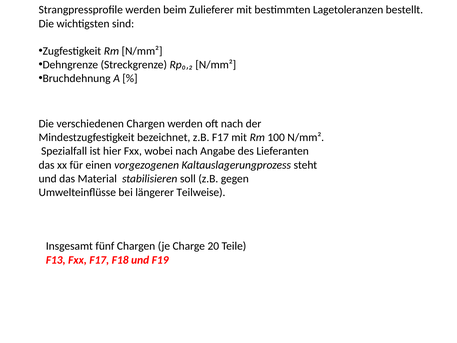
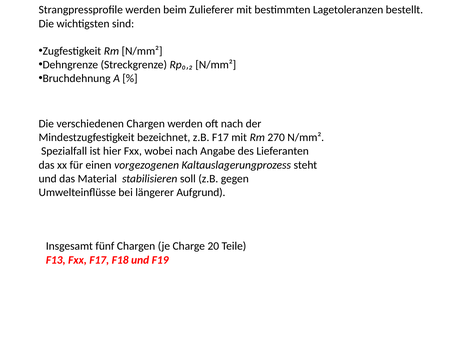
100: 100 -> 270
Teilweise: Teilweise -> Aufgrund
